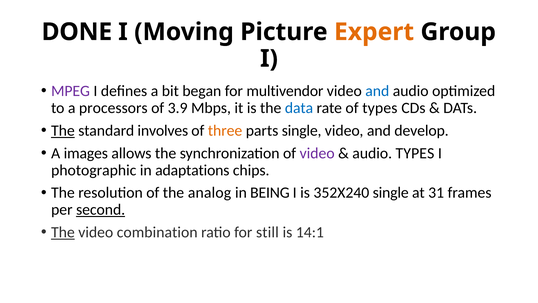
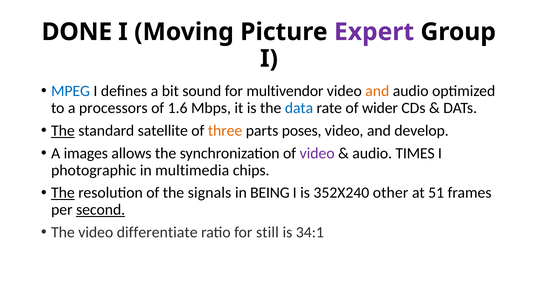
Expert colour: orange -> purple
MPEG colour: purple -> blue
began: began -> sound
and at (377, 91) colour: blue -> orange
3.9: 3.9 -> 1.6
of types: types -> wider
involves: involves -> satellite
parts single: single -> poses
audio TYPES: TYPES -> TIMES
adaptations: adaptations -> multimedia
The at (63, 193) underline: none -> present
analog: analog -> signals
352X240 single: single -> other
31: 31 -> 51
The at (63, 232) underline: present -> none
combination: combination -> differentiate
14:1: 14:1 -> 34:1
